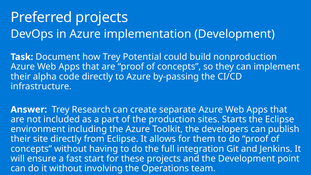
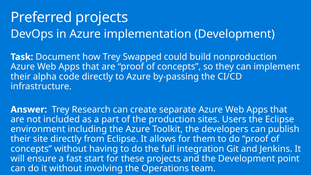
Potential: Potential -> Swapped
Starts: Starts -> Users
